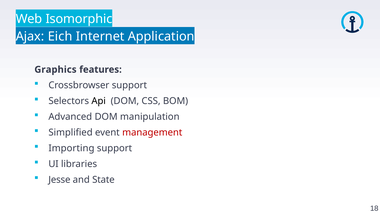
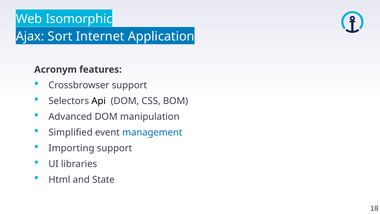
Eich: Eich -> Sort
Graphics: Graphics -> Acronym
management colour: red -> blue
Jesse: Jesse -> Html
